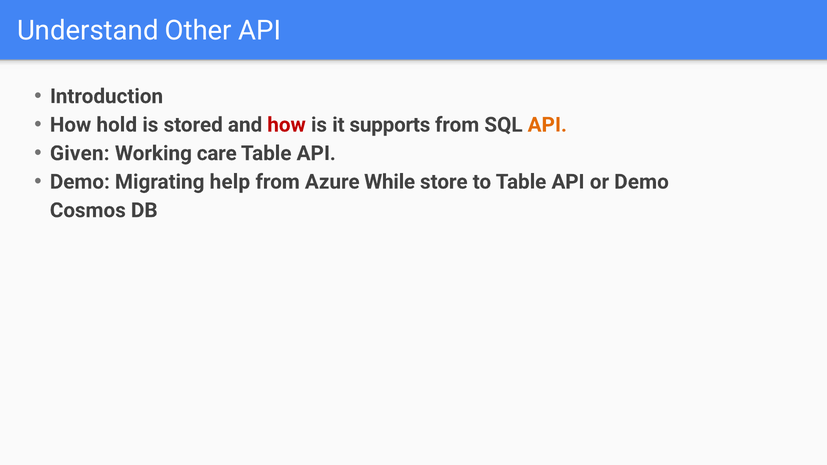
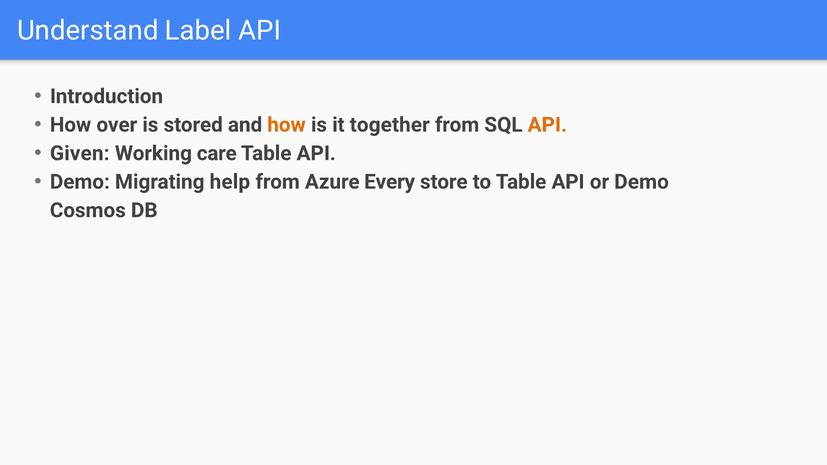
Other: Other -> Label
hold: hold -> over
how at (287, 125) colour: red -> orange
supports: supports -> together
While: While -> Every
